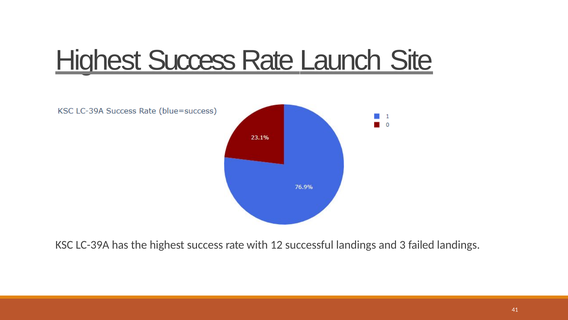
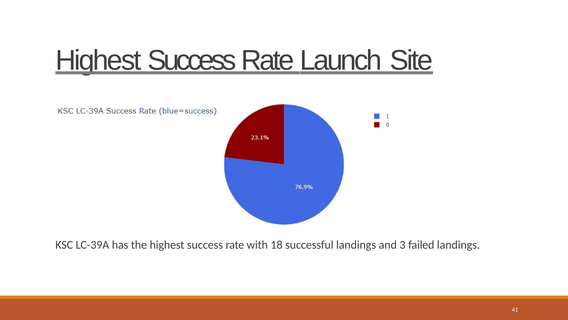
12: 12 -> 18
